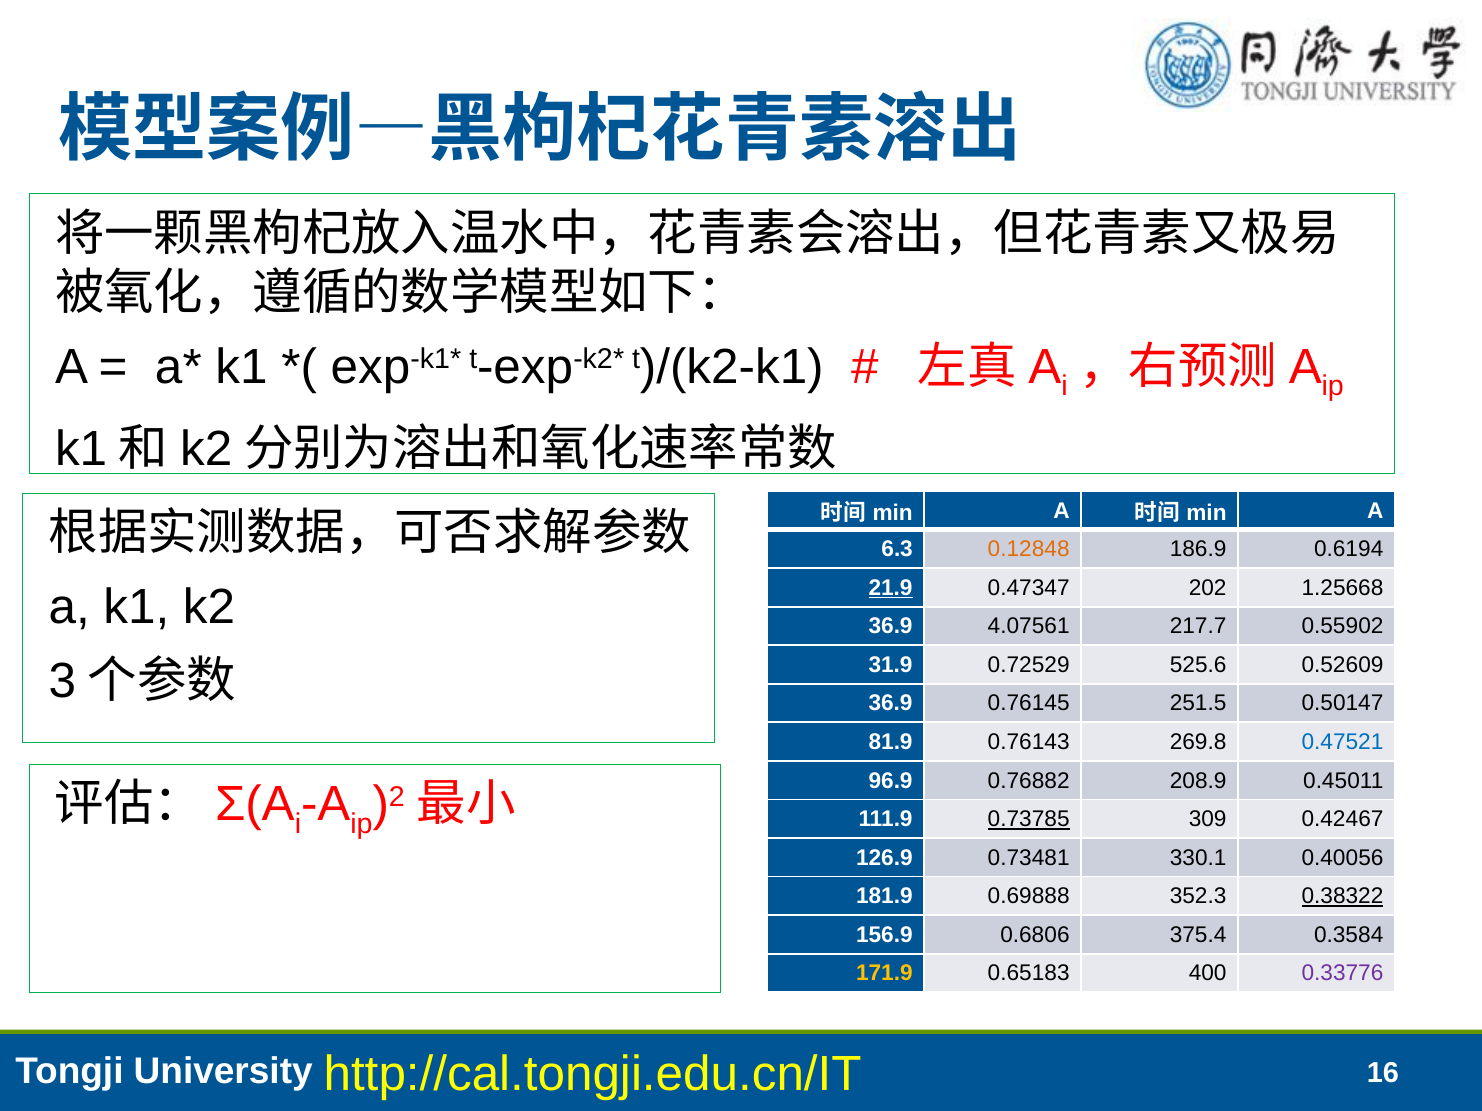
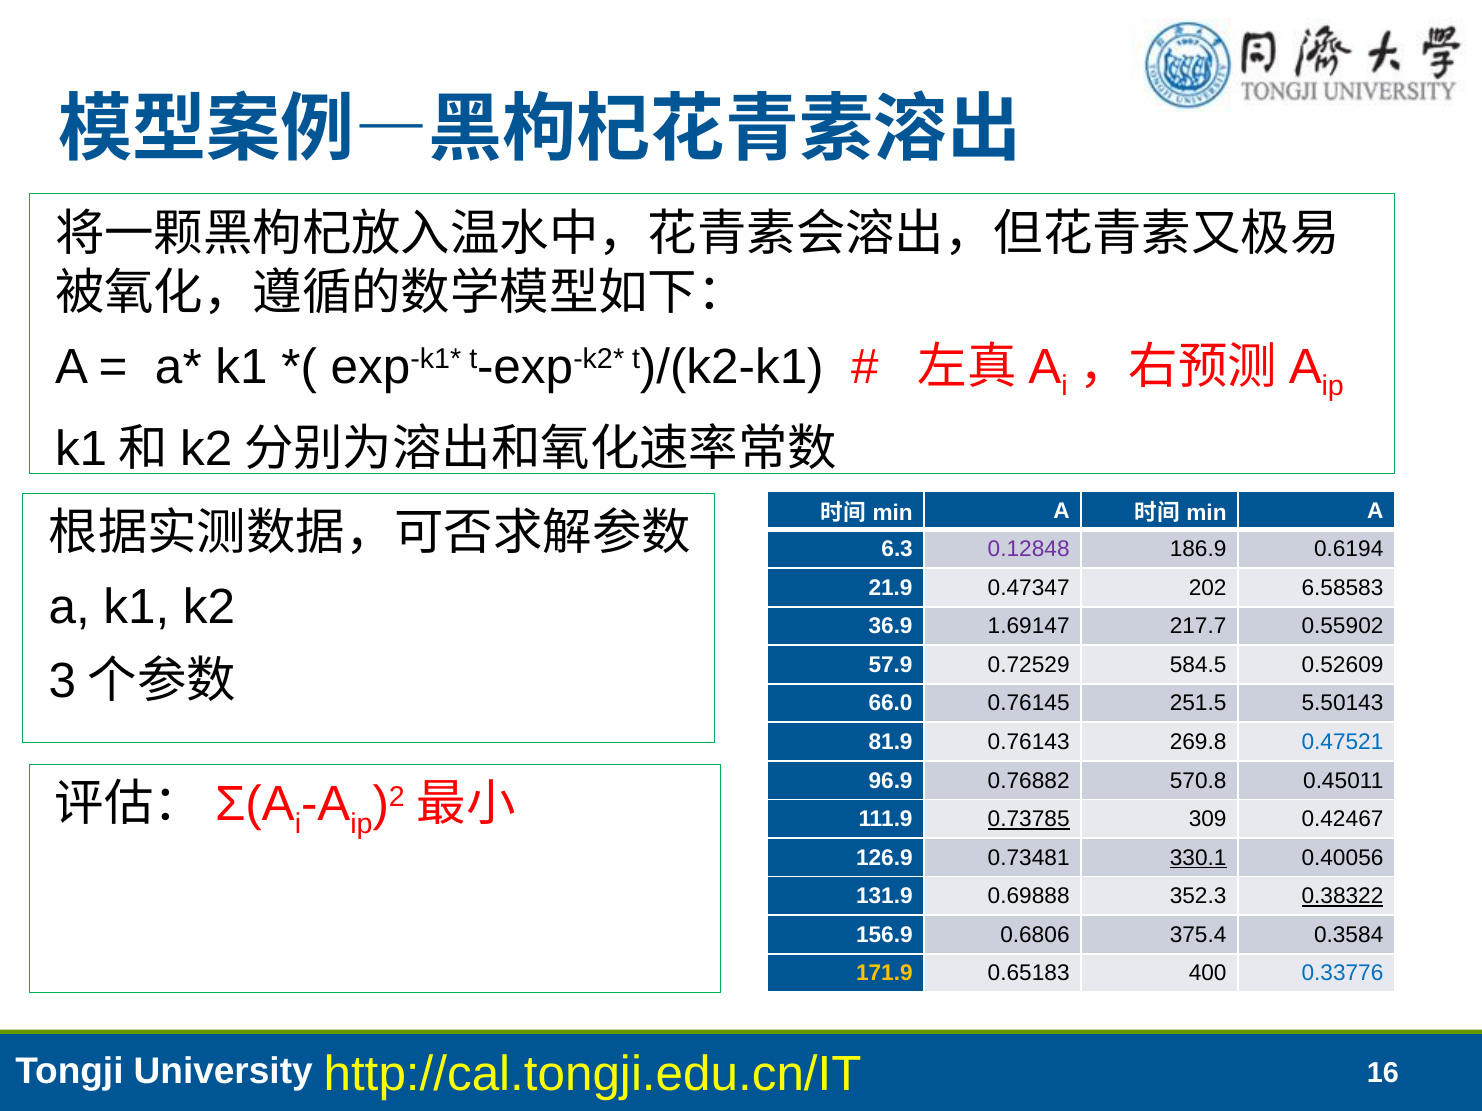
0.12848 colour: orange -> purple
21.9 underline: present -> none
1.25668: 1.25668 -> 6.58583
4.07561: 4.07561 -> 1.69147
31.9: 31.9 -> 57.9
525.6: 525.6 -> 584.5
36.9 at (891, 704): 36.9 -> 66.0
0.50147: 0.50147 -> 5.50143
208.9: 208.9 -> 570.8
330.1 underline: none -> present
181.9: 181.9 -> 131.9
0.33776 colour: purple -> blue
